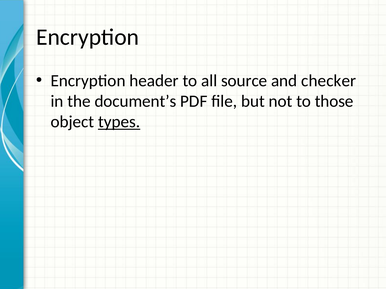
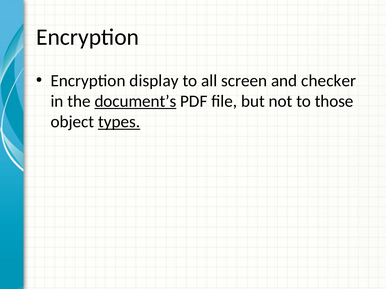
header: header -> display
source: source -> screen
document’s underline: none -> present
